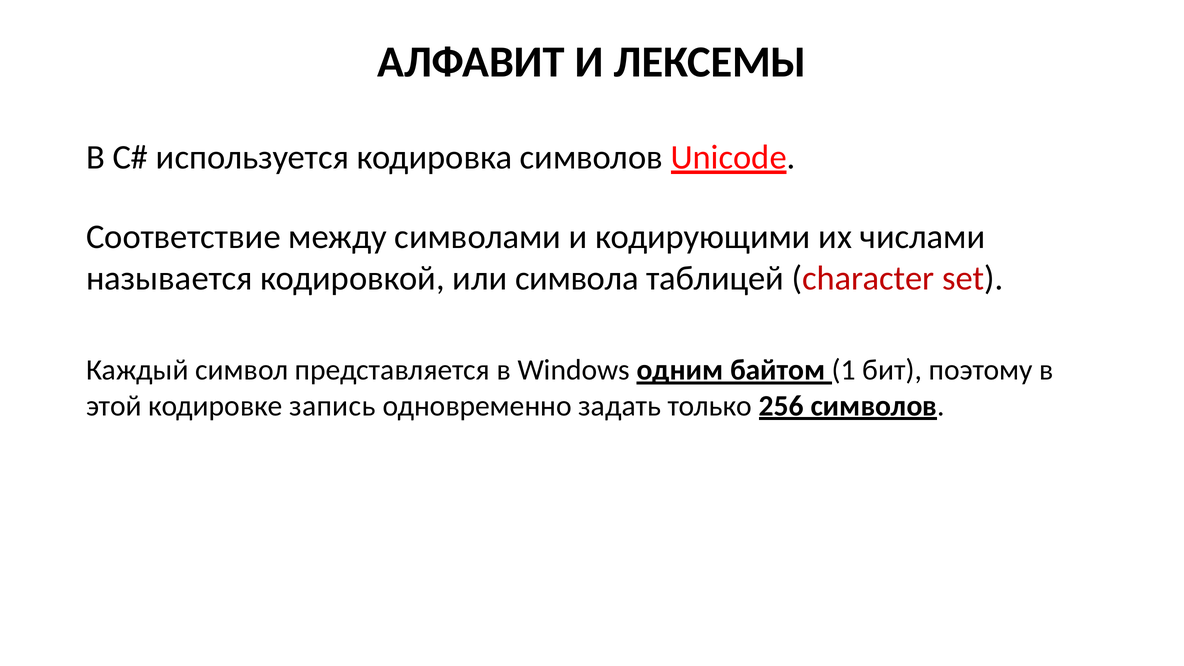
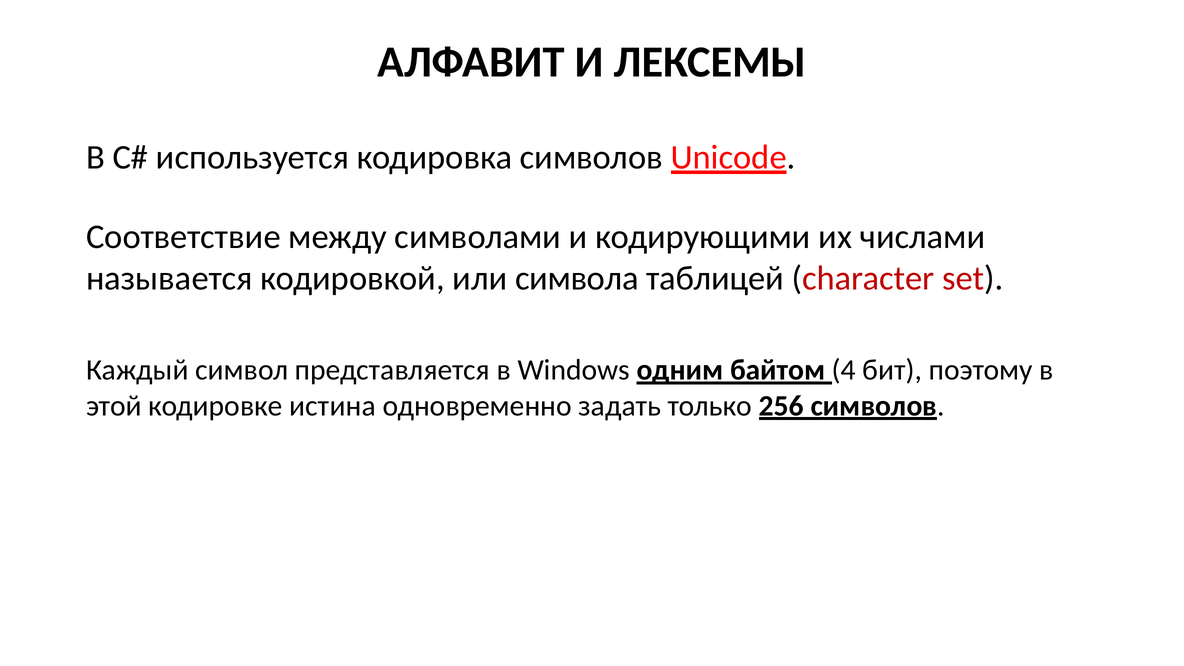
1: 1 -> 4
запись: запись -> истина
